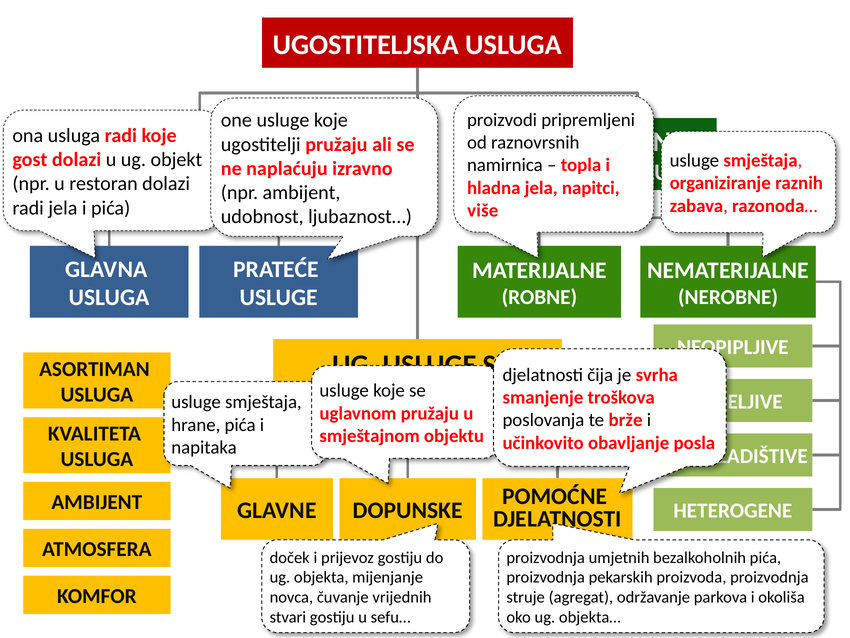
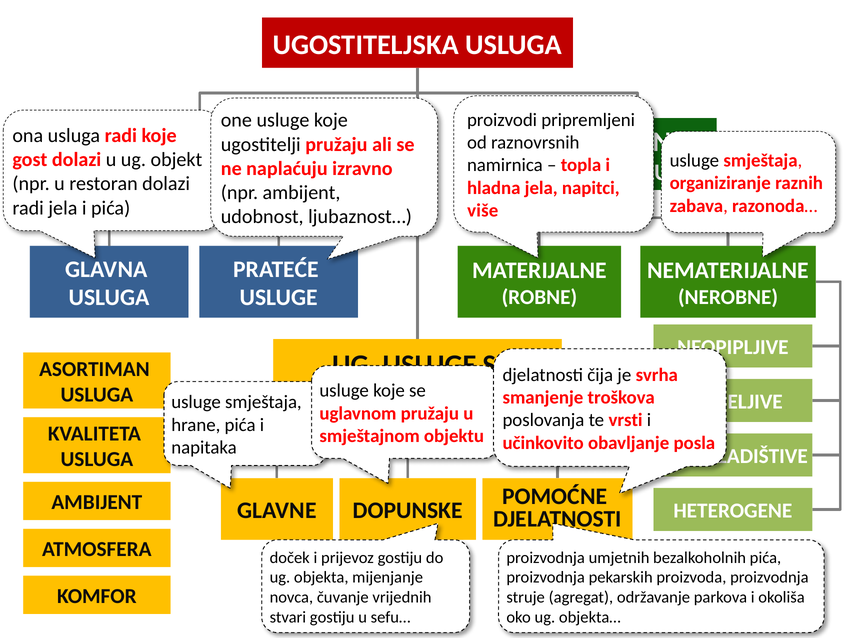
brže: brže -> vrsti
